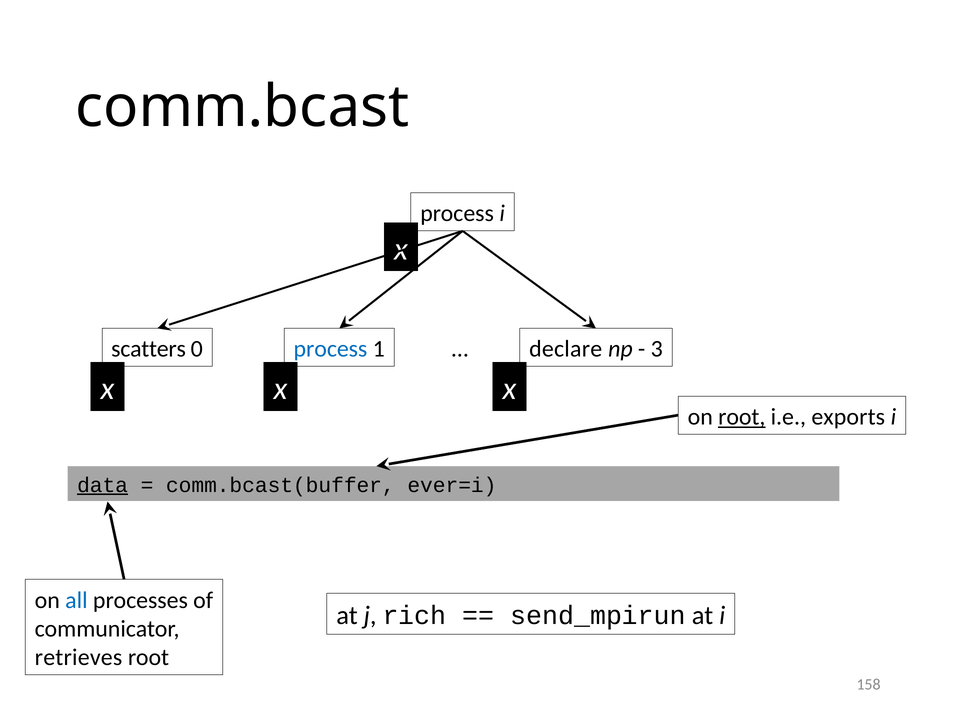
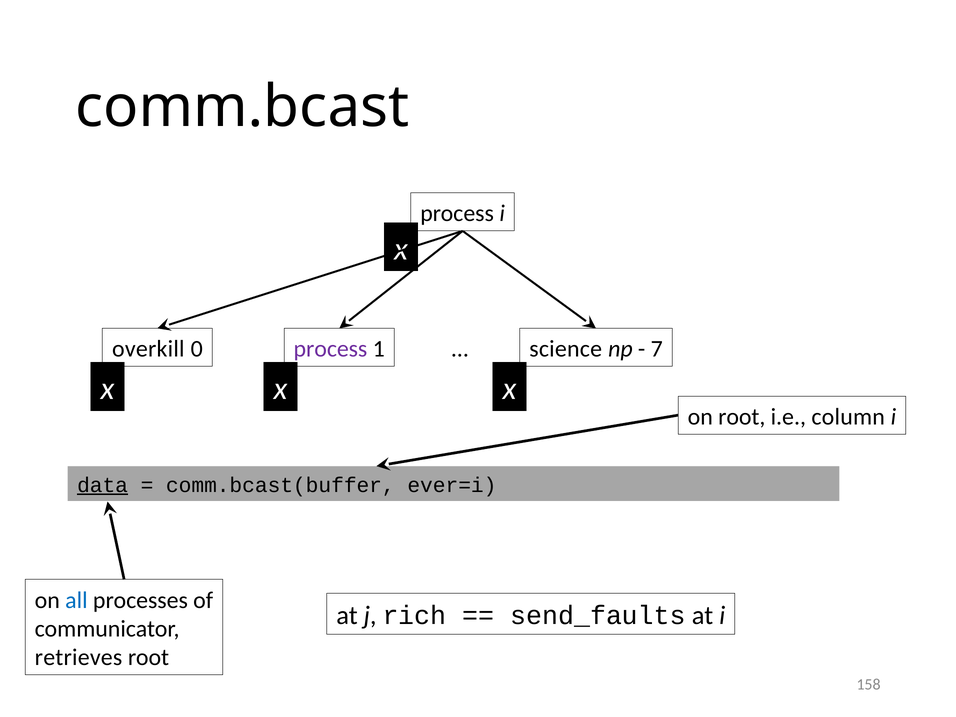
scatters: scatters -> overkill
process at (330, 349) colour: blue -> purple
declare: declare -> science
3: 3 -> 7
root at (742, 417) underline: present -> none
exports: exports -> column
send_mpirun: send_mpirun -> send_faults
